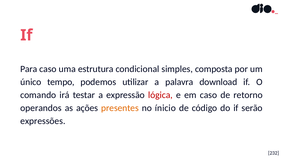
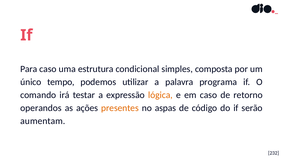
download: download -> programa
lógica colour: red -> orange
ínicio: ínicio -> aspas
expressões: expressões -> aumentam
